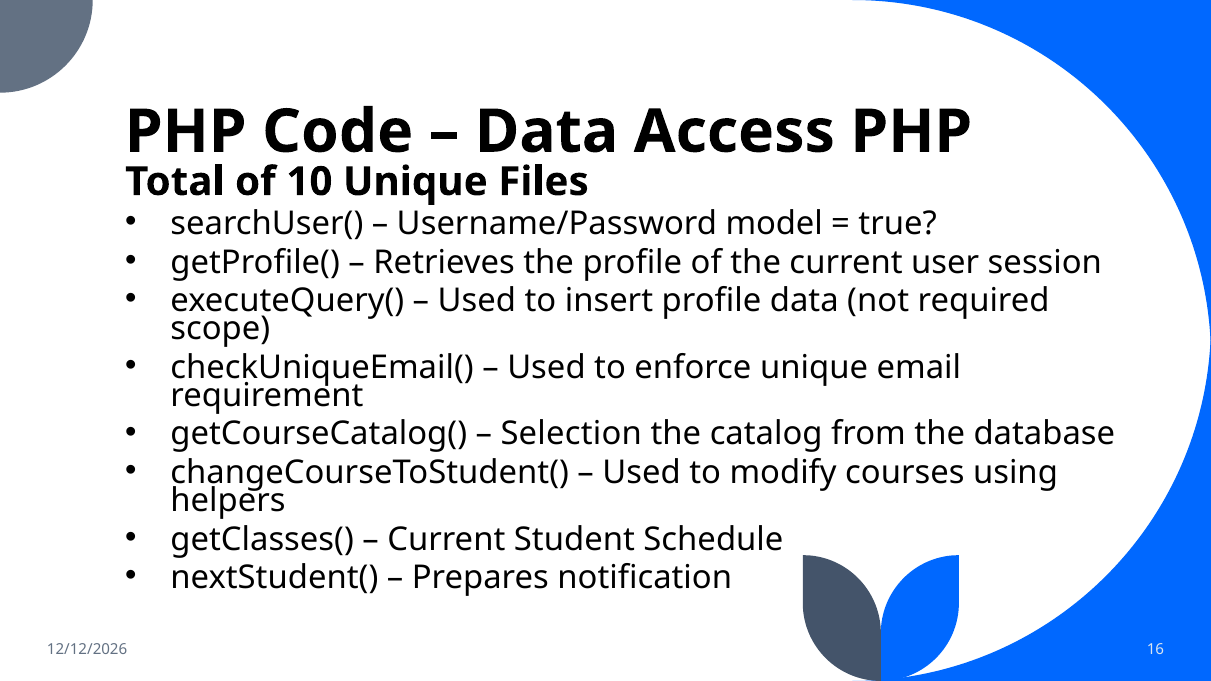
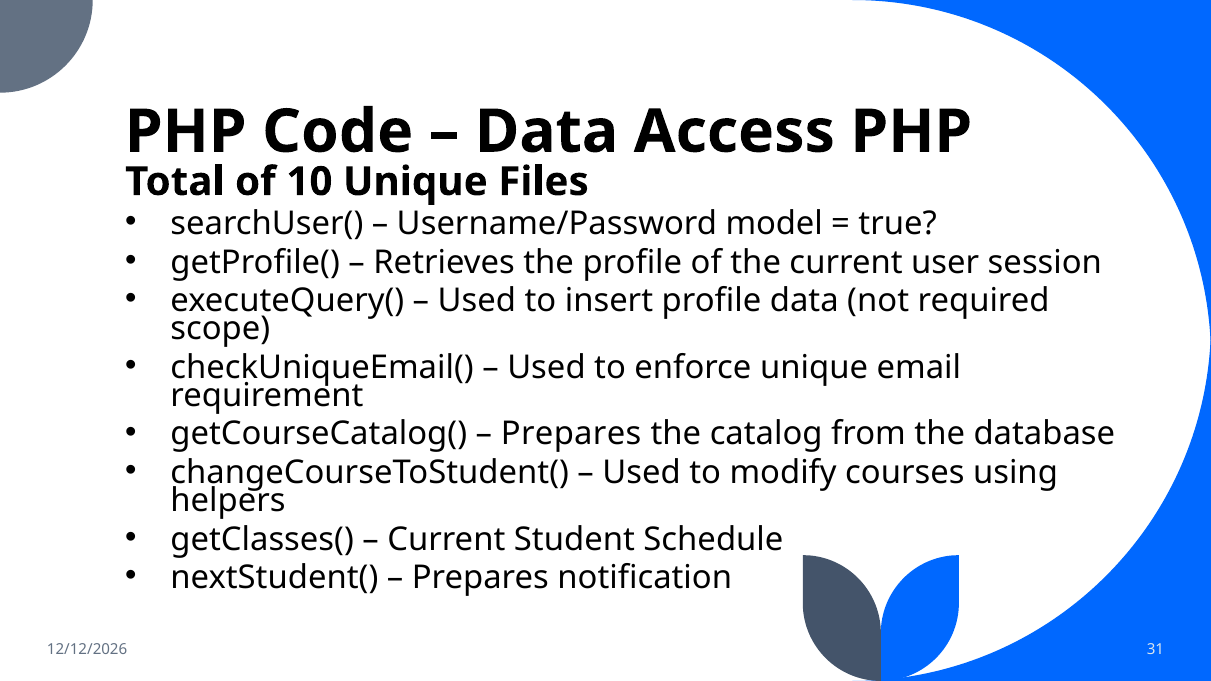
Selection at (571, 434): Selection -> Prepares
16: 16 -> 31
